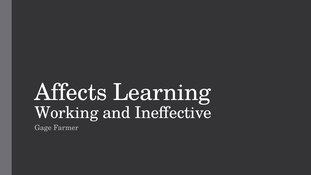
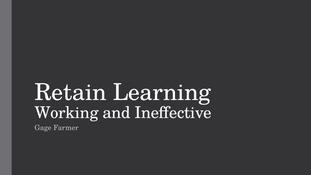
Affects: Affects -> Retain
